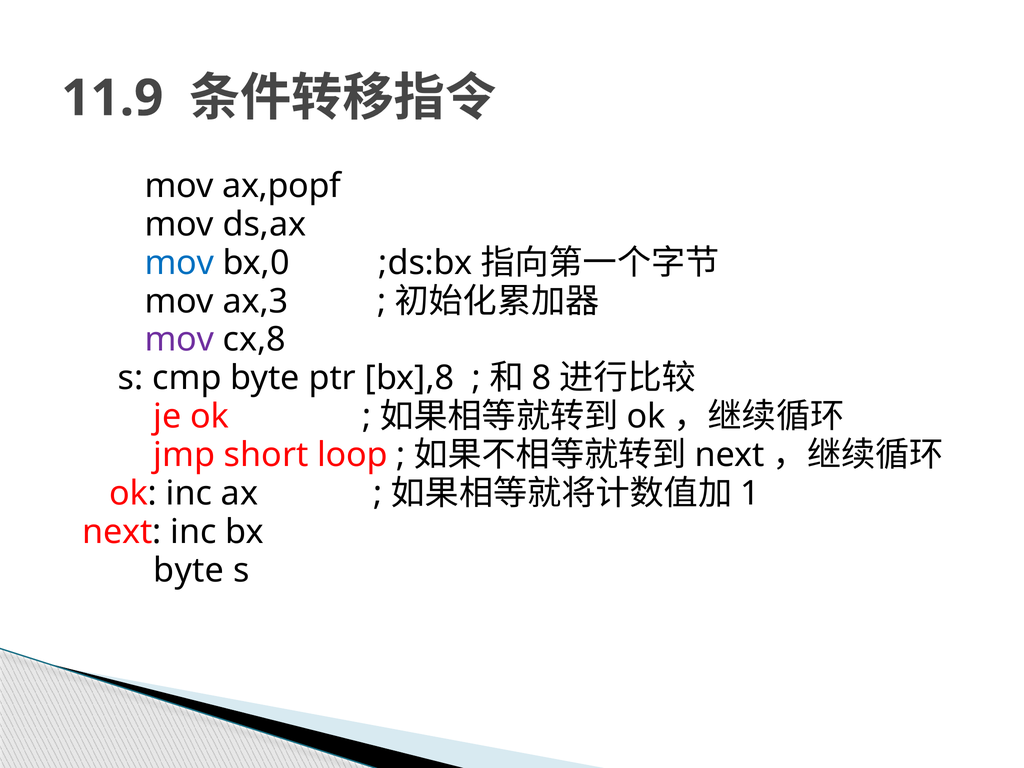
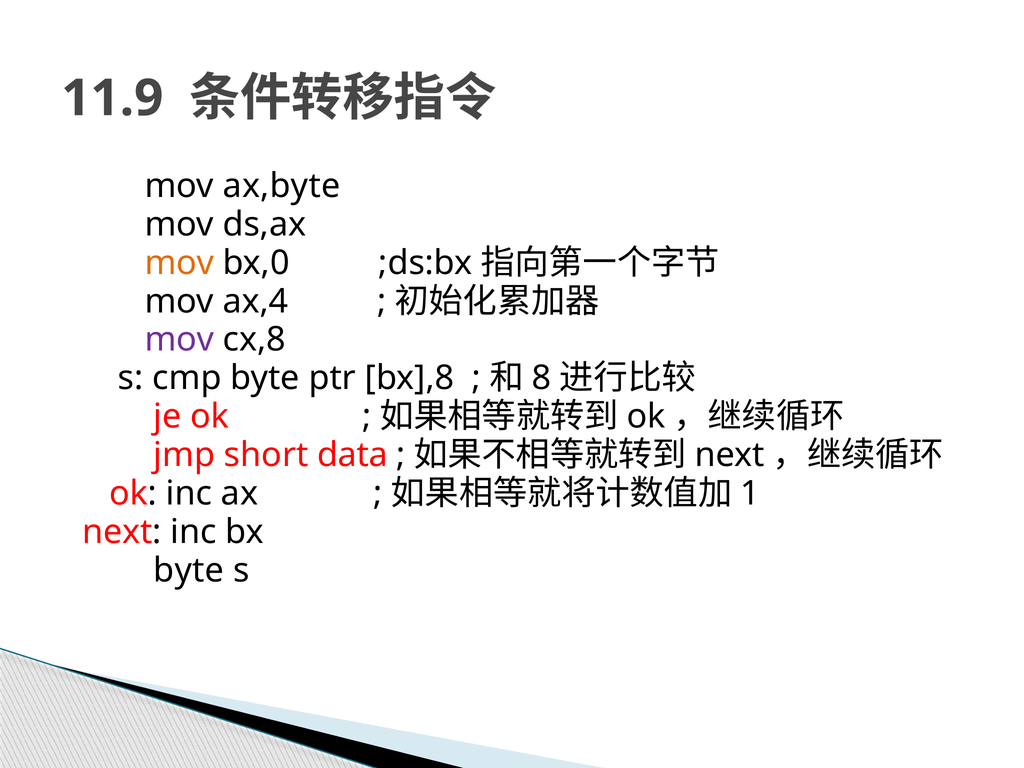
ax,popf: ax,popf -> ax,byte
mov at (179, 263) colour: blue -> orange
ax,3: ax,3 -> ax,4
loop: loop -> data
